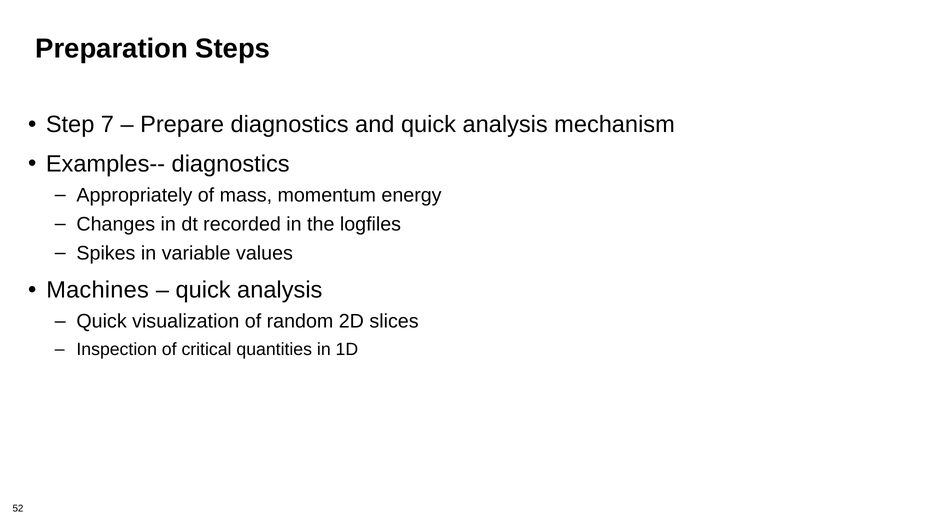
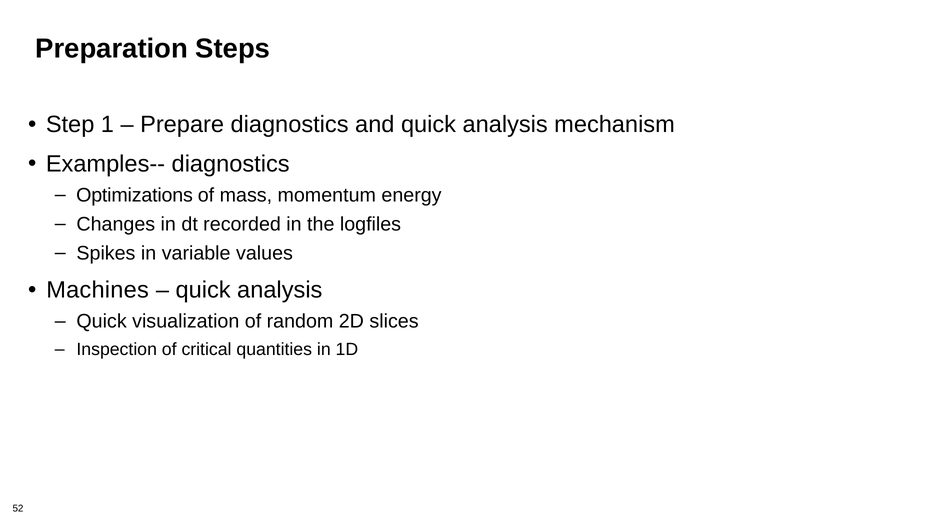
7: 7 -> 1
Appropriately: Appropriately -> Optimizations
